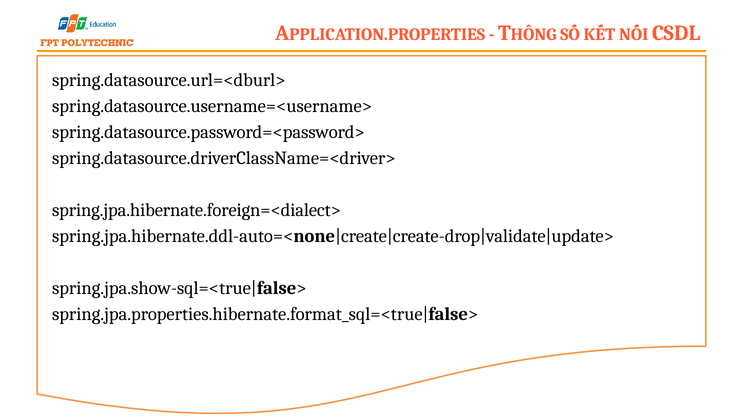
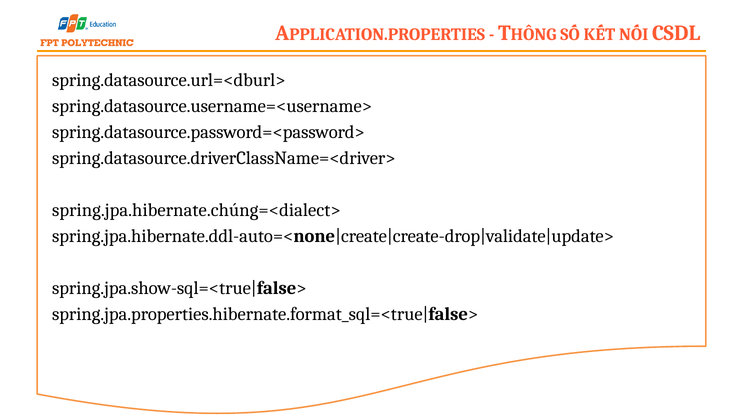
spring.jpa.hibernate.foreign=<dialect>: spring.jpa.hibernate.foreign=<dialect> -> spring.jpa.hibernate.chúng=<dialect>
